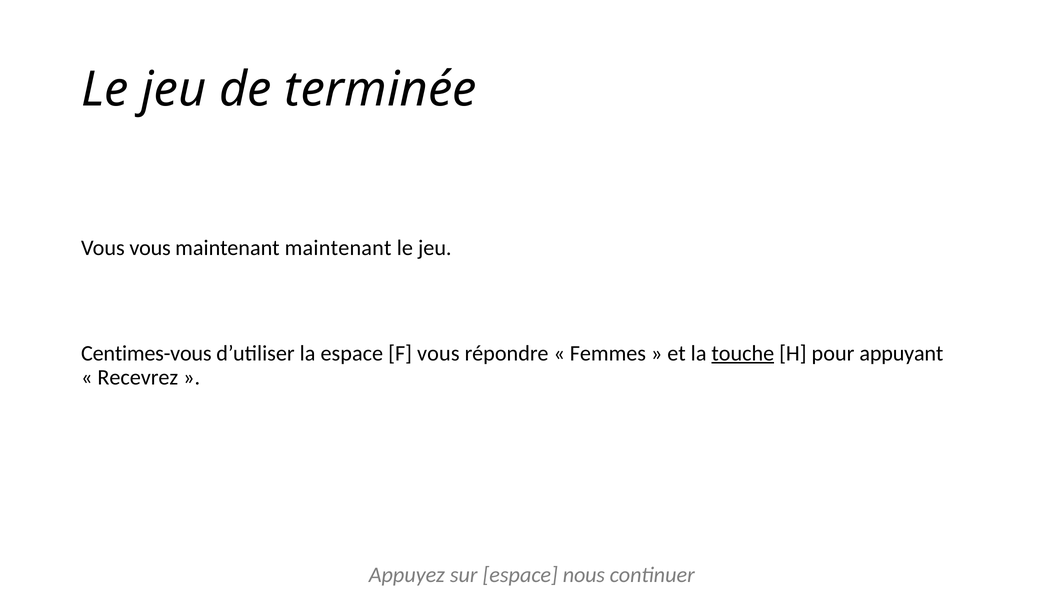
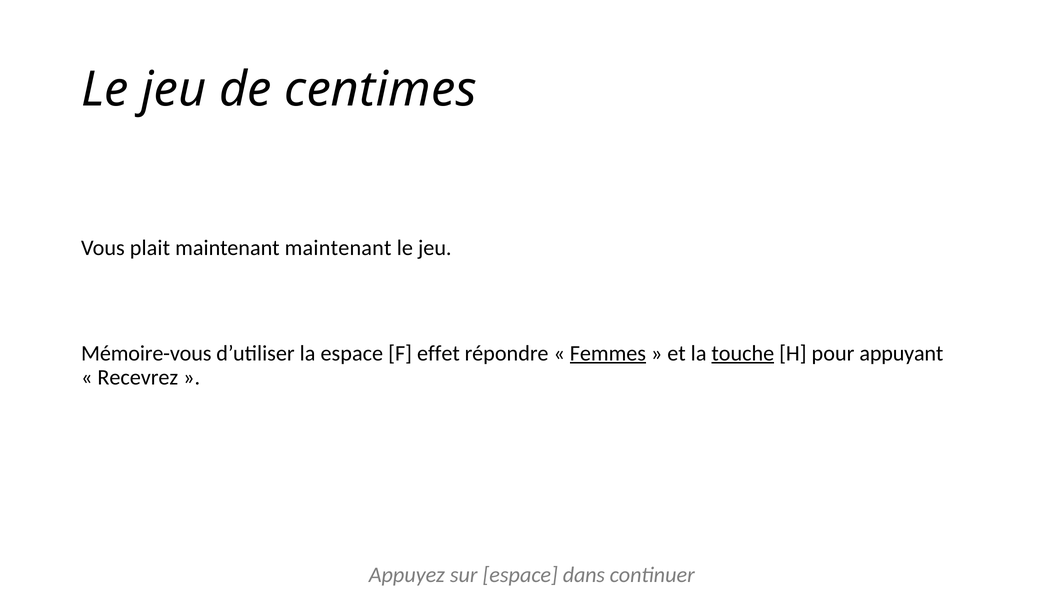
terminée: terminée -> centimes
Vous vous: vous -> plait
Centimes-vous: Centimes-vous -> Mémoire-vous
F vous: vous -> effet
Femmes underline: none -> present
nous: nous -> dans
